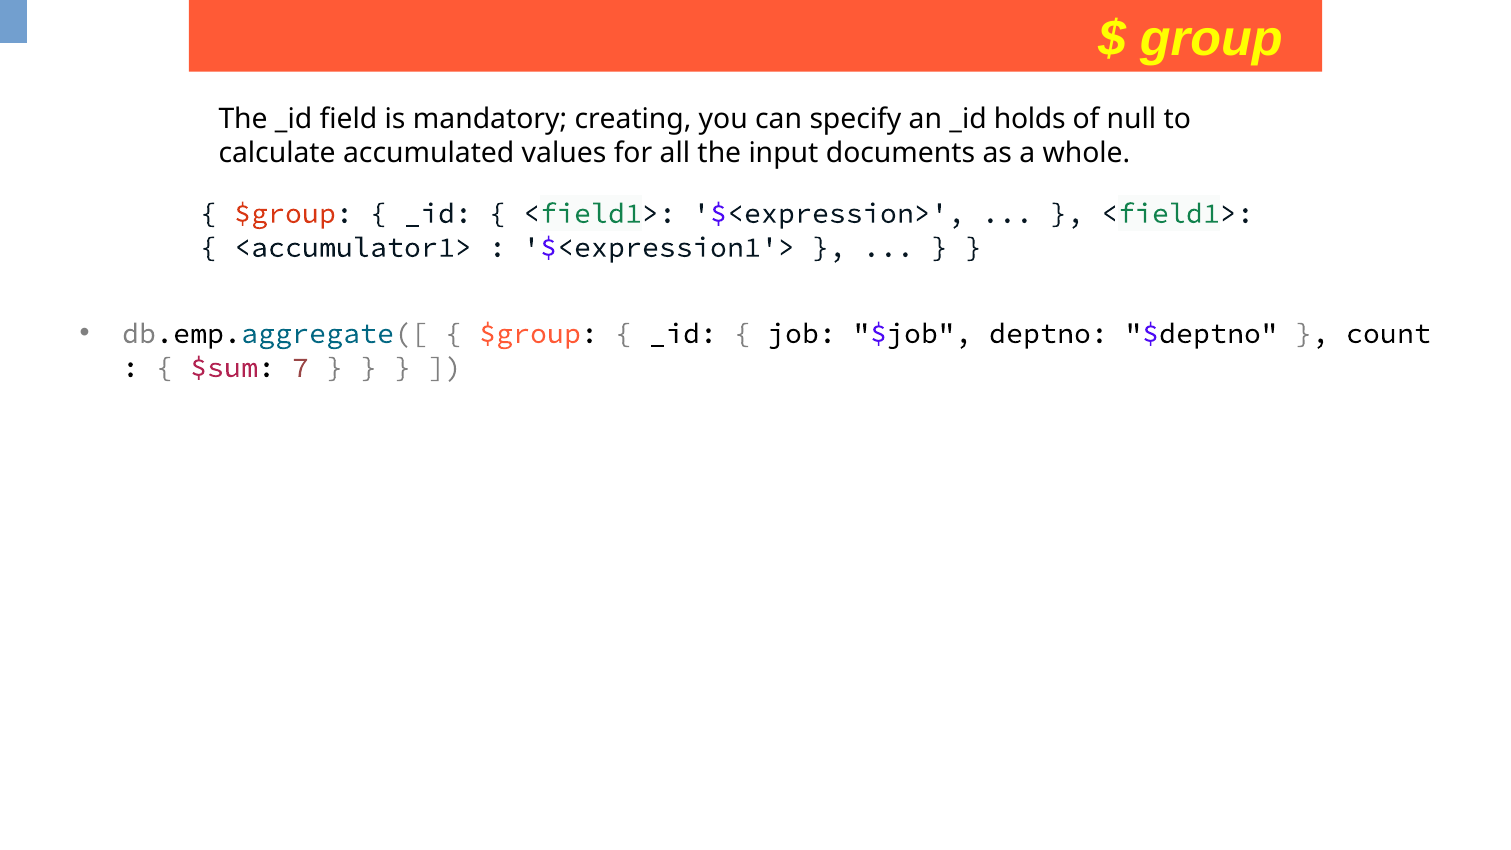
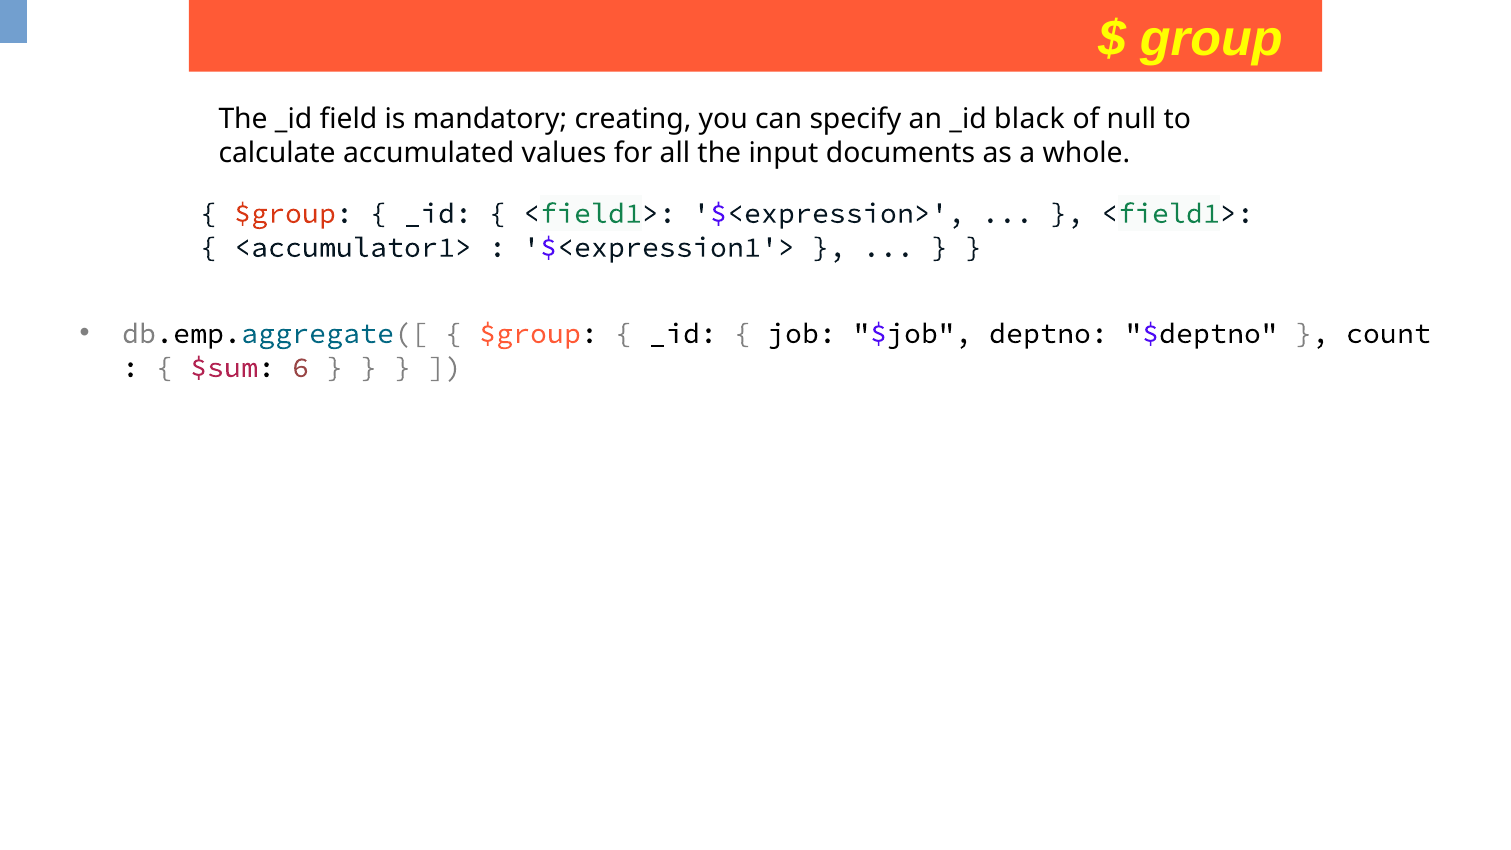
holds: holds -> black
7: 7 -> 6
